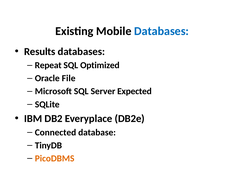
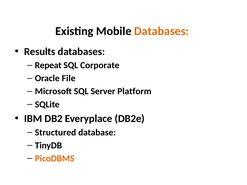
Databases at (162, 31) colour: blue -> orange
Optimized: Optimized -> Corporate
Expected: Expected -> Platform
Connected: Connected -> Structured
